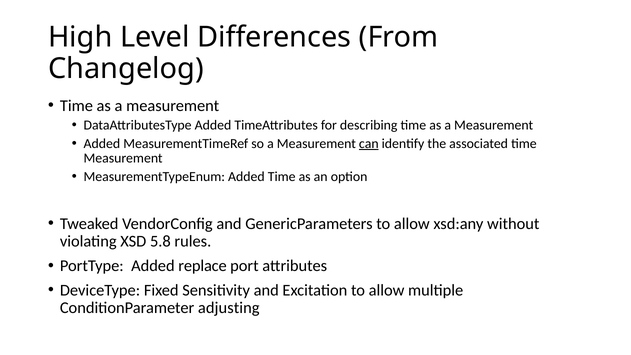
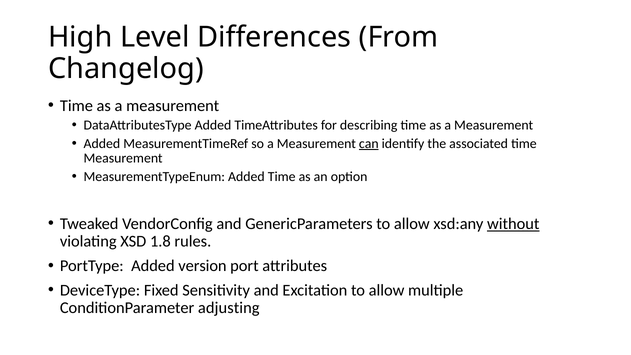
without underline: none -> present
5.8: 5.8 -> 1.8
replace: replace -> version
